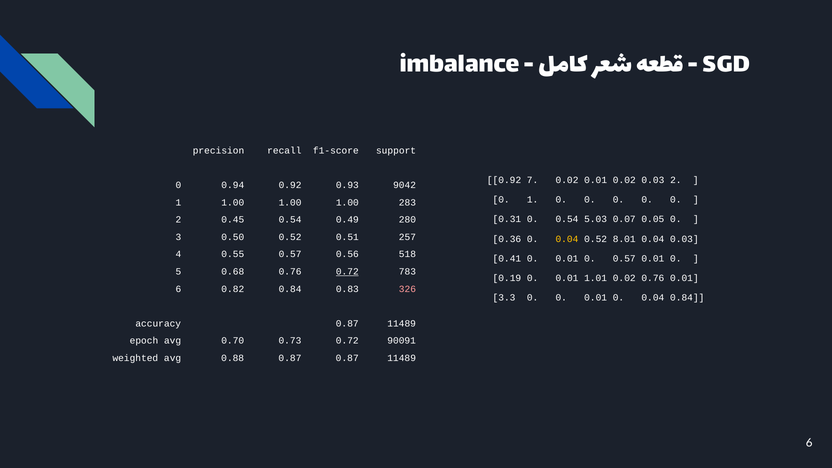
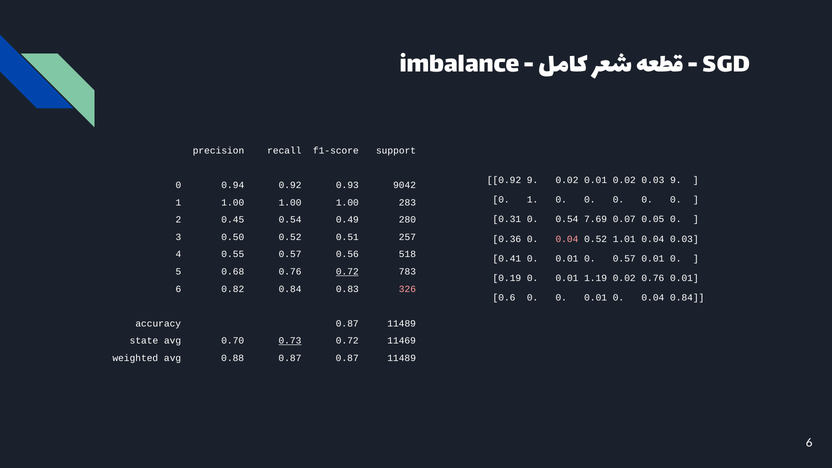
0.92 7: 7 -> 9
0.03 2: 2 -> 9
5.03: 5.03 -> 7.69
0.04 at (567, 239) colour: yellow -> pink
8.01: 8.01 -> 1.01
1.01: 1.01 -> 1.19
3.3: 3.3 -> 0.6
epoch: epoch -> state
0.73 underline: none -> present
90091: 90091 -> 11469
